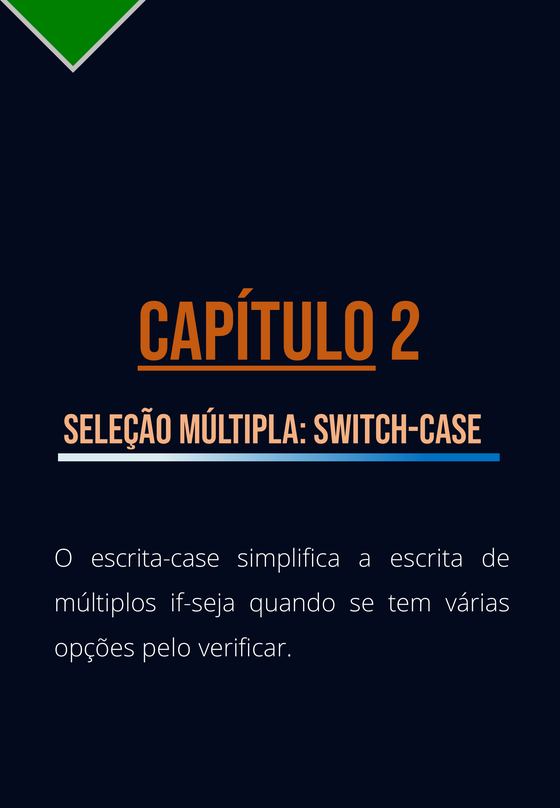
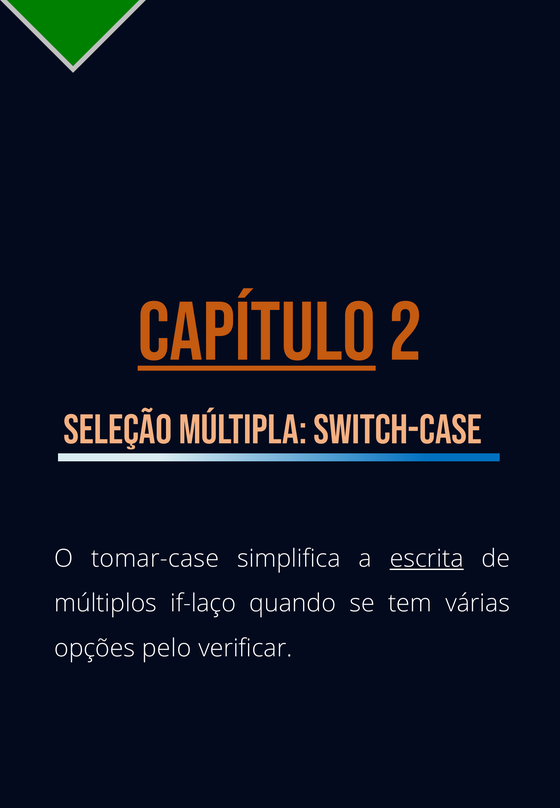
escrita-case: escrita-case -> tomar-case
escrita underline: none -> present
if-seja: if-seja -> if-laço
